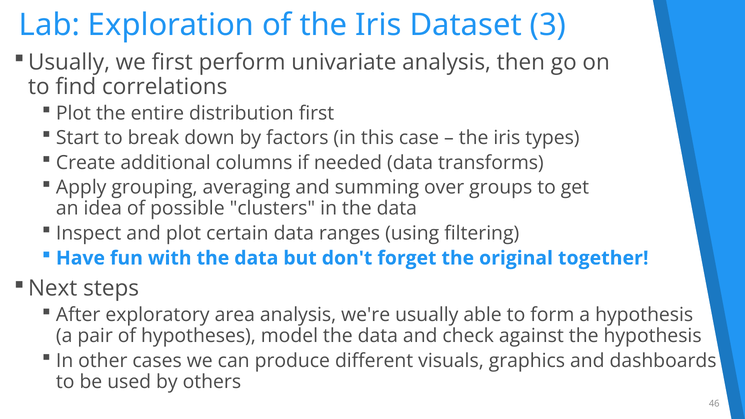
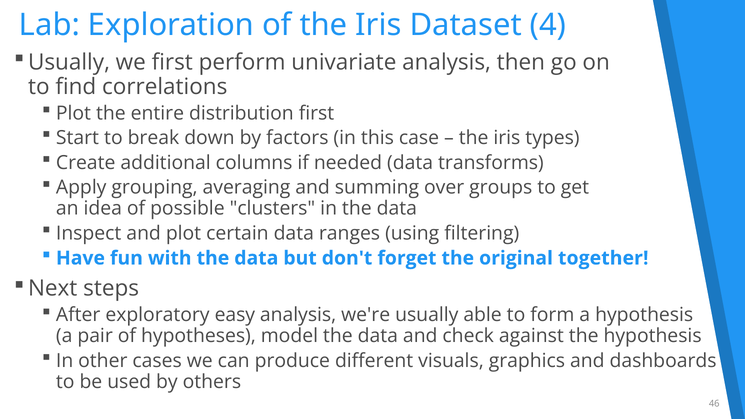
3: 3 -> 4
area: area -> easy
